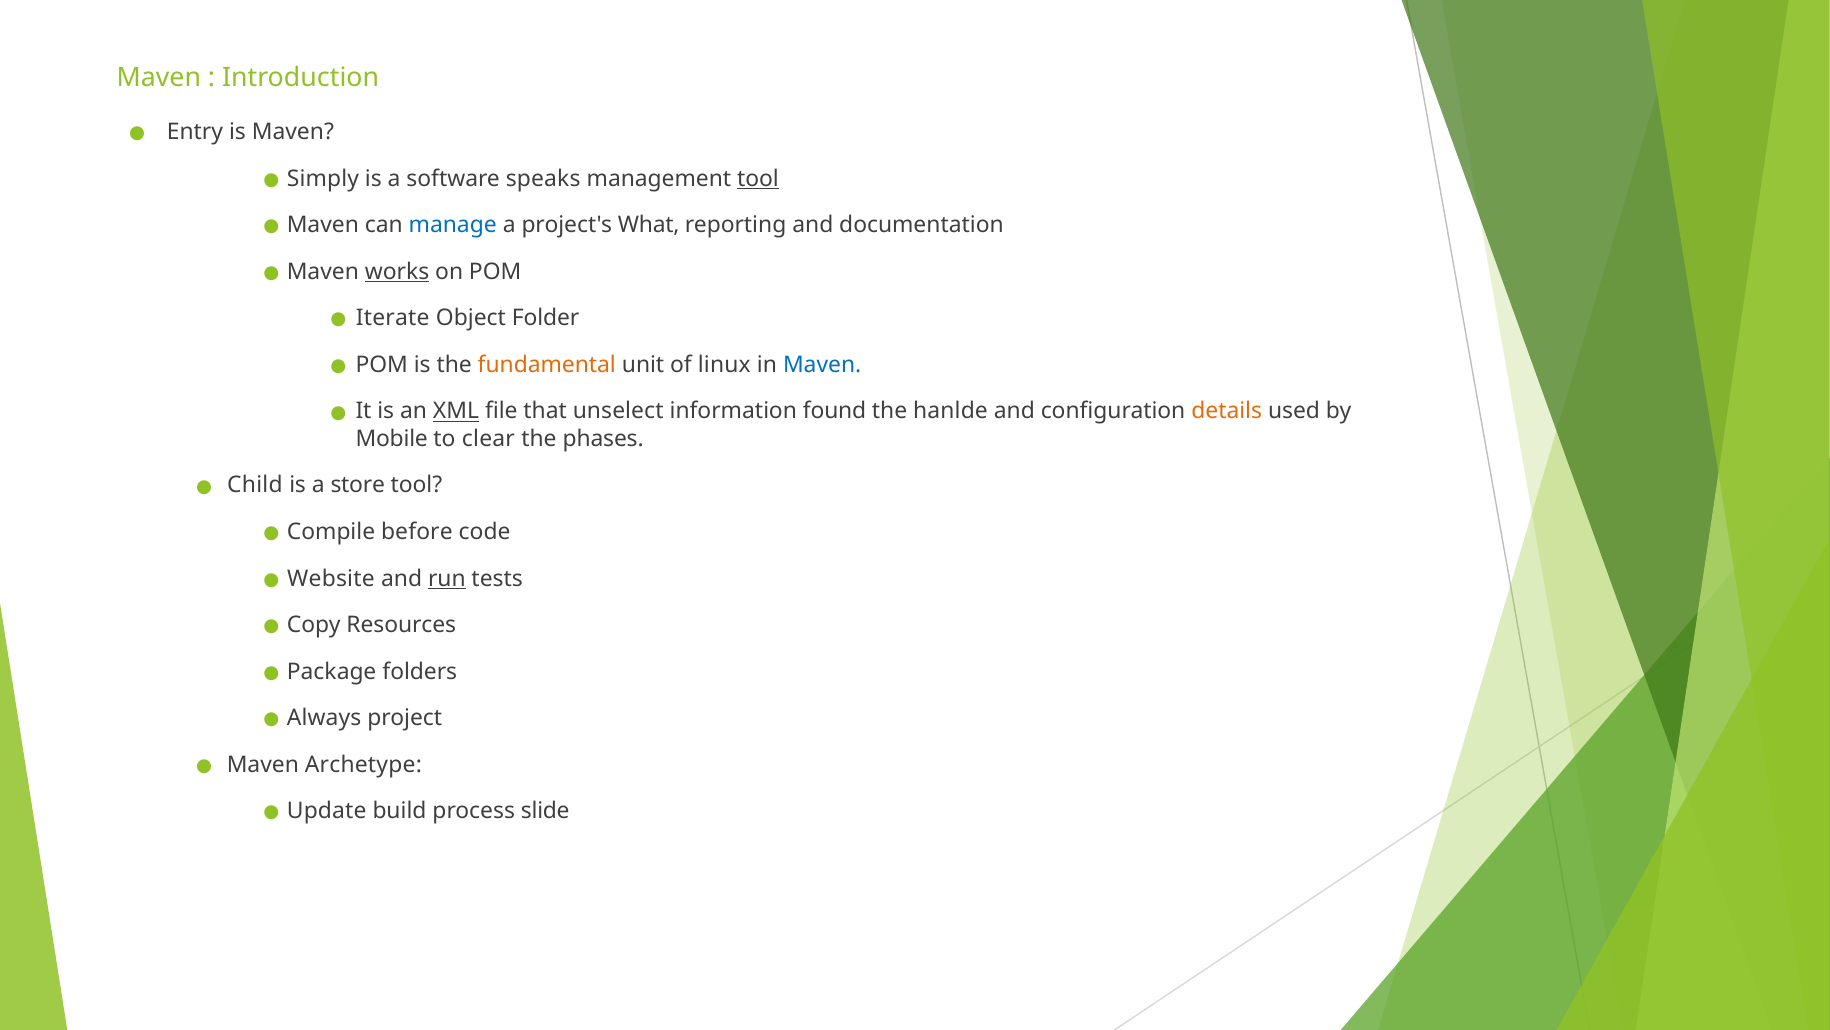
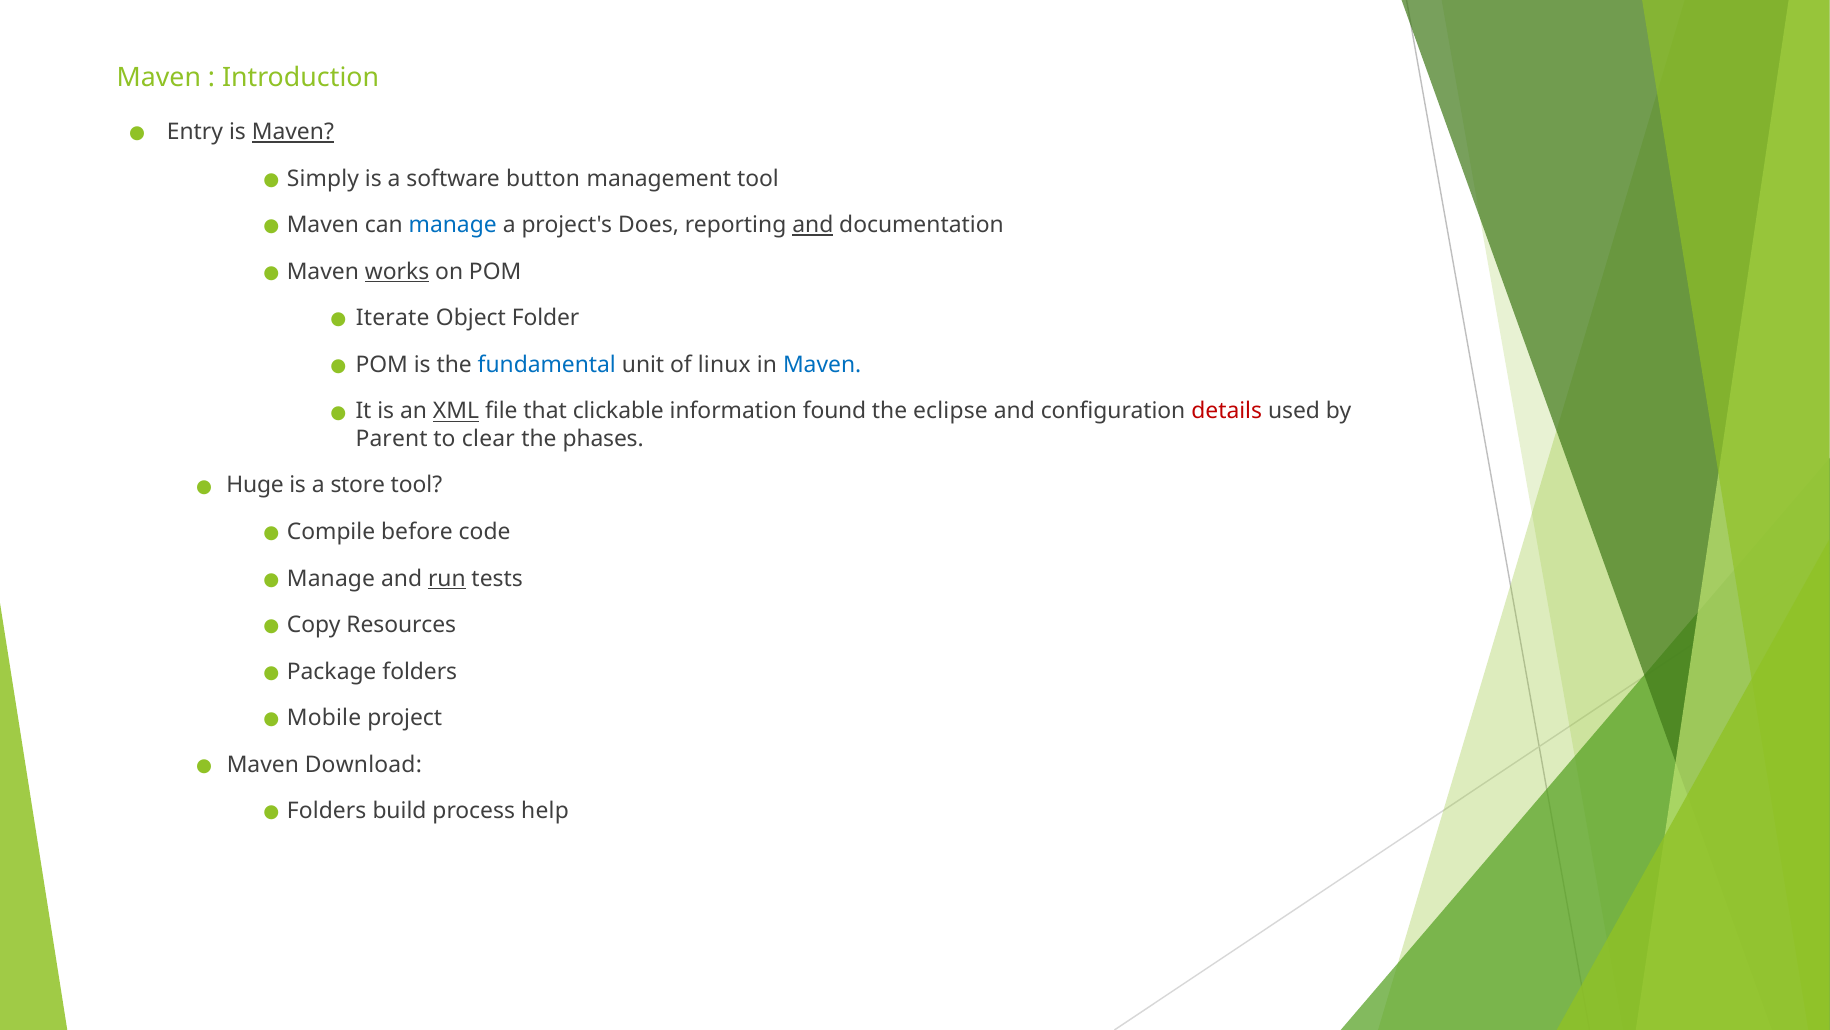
Maven at (293, 132) underline: none -> present
speaks: speaks -> button
tool at (758, 178) underline: present -> none
What: What -> Does
and at (813, 225) underline: none -> present
fundamental colour: orange -> blue
unselect: unselect -> clickable
hanlde: hanlde -> eclipse
details colour: orange -> red
Mobile: Mobile -> Parent
Child: Child -> Huge
Website at (331, 578): Website -> Manage
Always: Always -> Mobile
Archetype: Archetype -> Download
Update at (327, 811): Update -> Folders
slide: slide -> help
